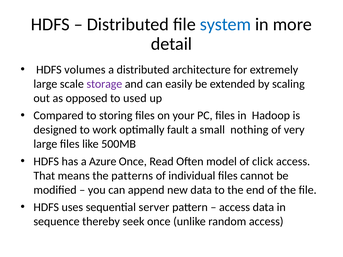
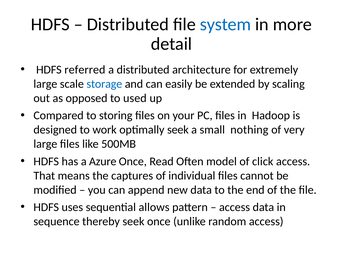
volumes: volumes -> referred
storage colour: purple -> blue
optimally fault: fault -> seek
patterns: patterns -> captures
server: server -> allows
